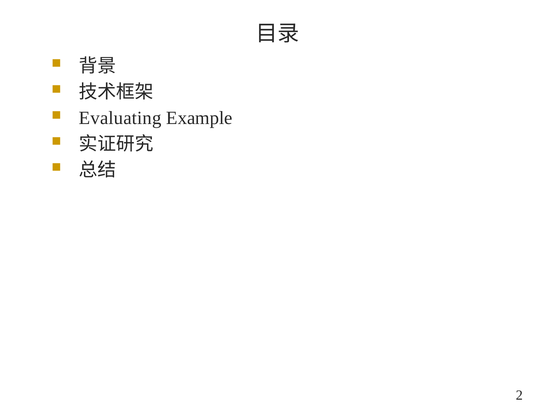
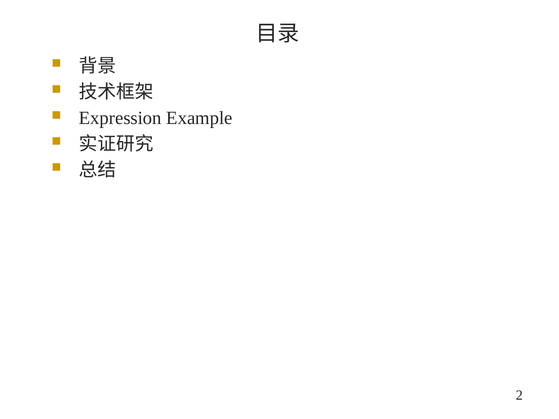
Evaluating: Evaluating -> Expression
